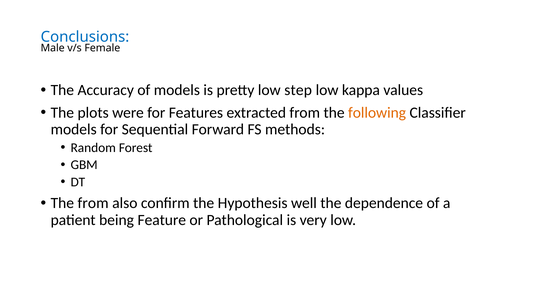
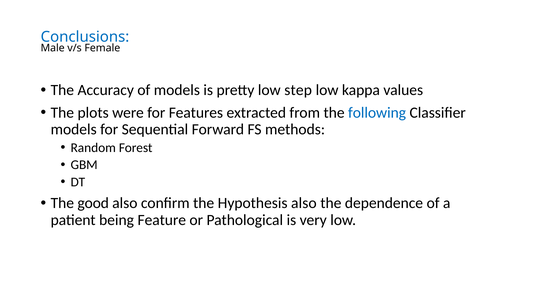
following colour: orange -> blue
The from: from -> good
Hypothesis well: well -> also
